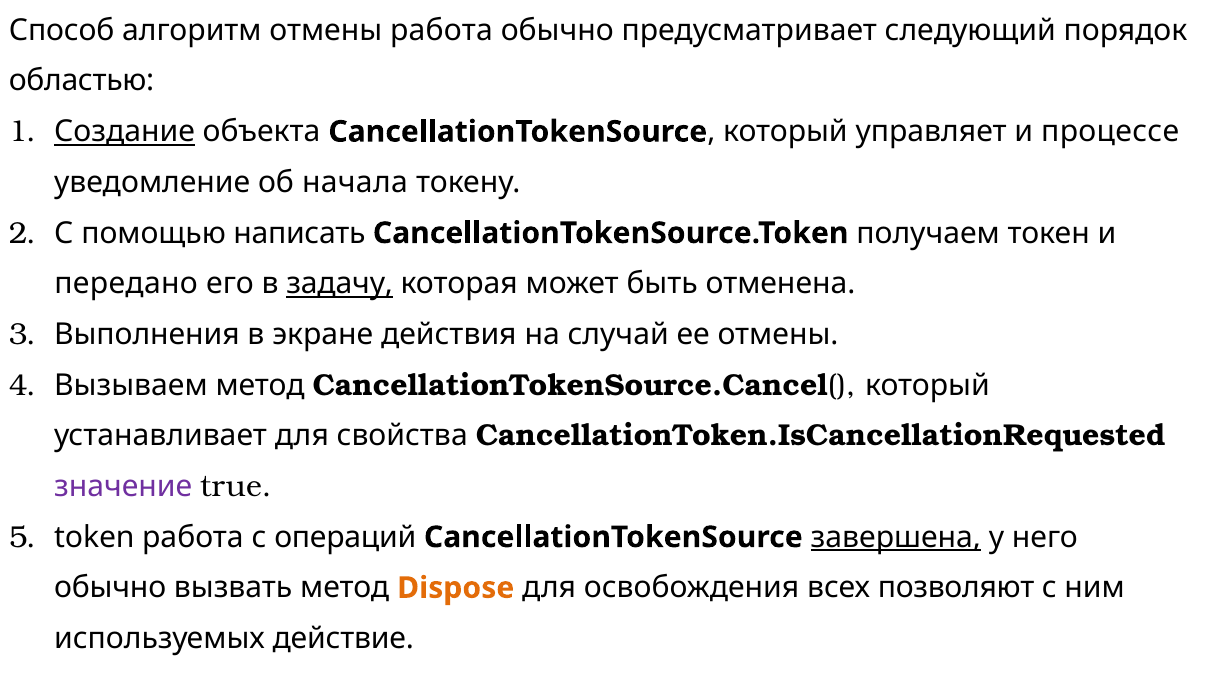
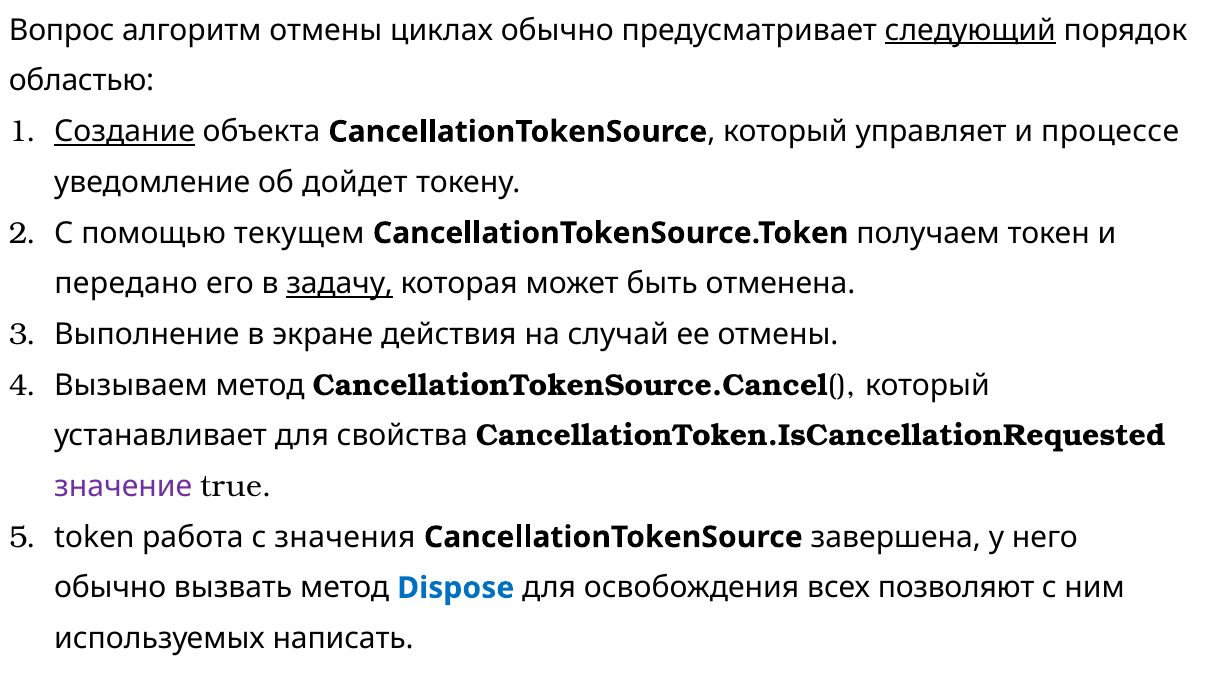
Способ: Способ -> Вопрос
отмены работа: работа -> циклах
следующий underline: none -> present
начала: начала -> дойдет
написать: написать -> текущем
Выполнения: Выполнения -> Выполнение
операций: операций -> значения
завершена underline: present -> none
Dispose colour: orange -> blue
действие: действие -> написать
